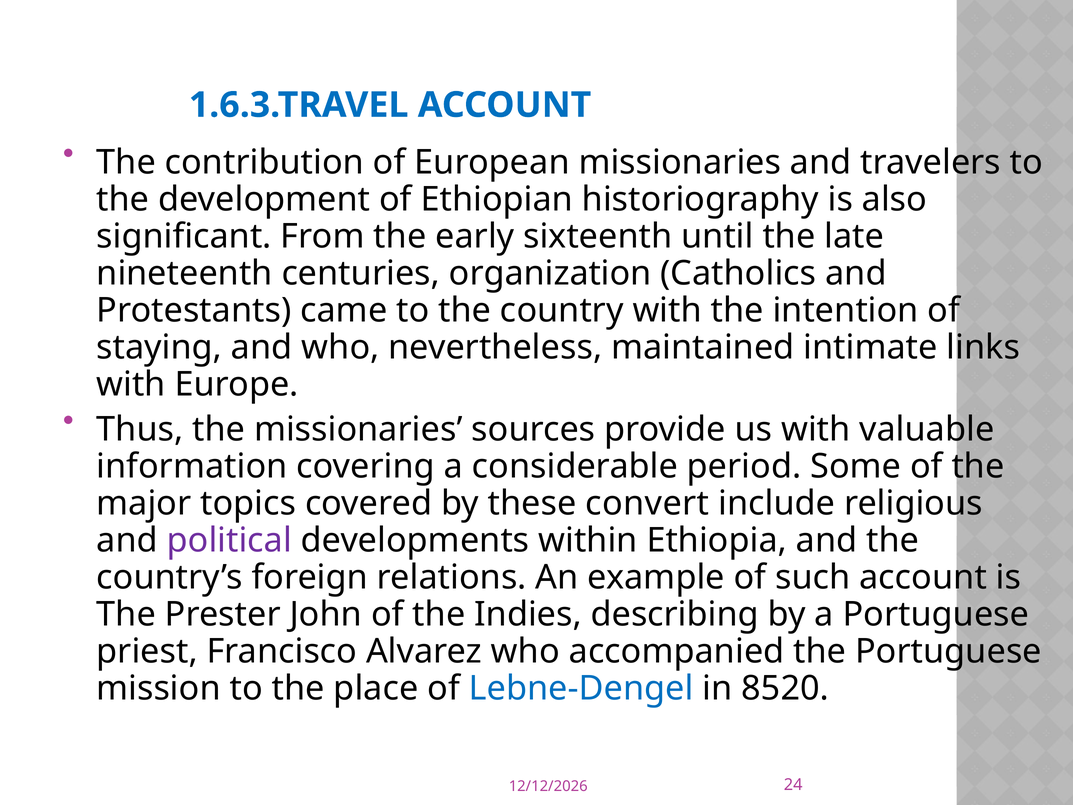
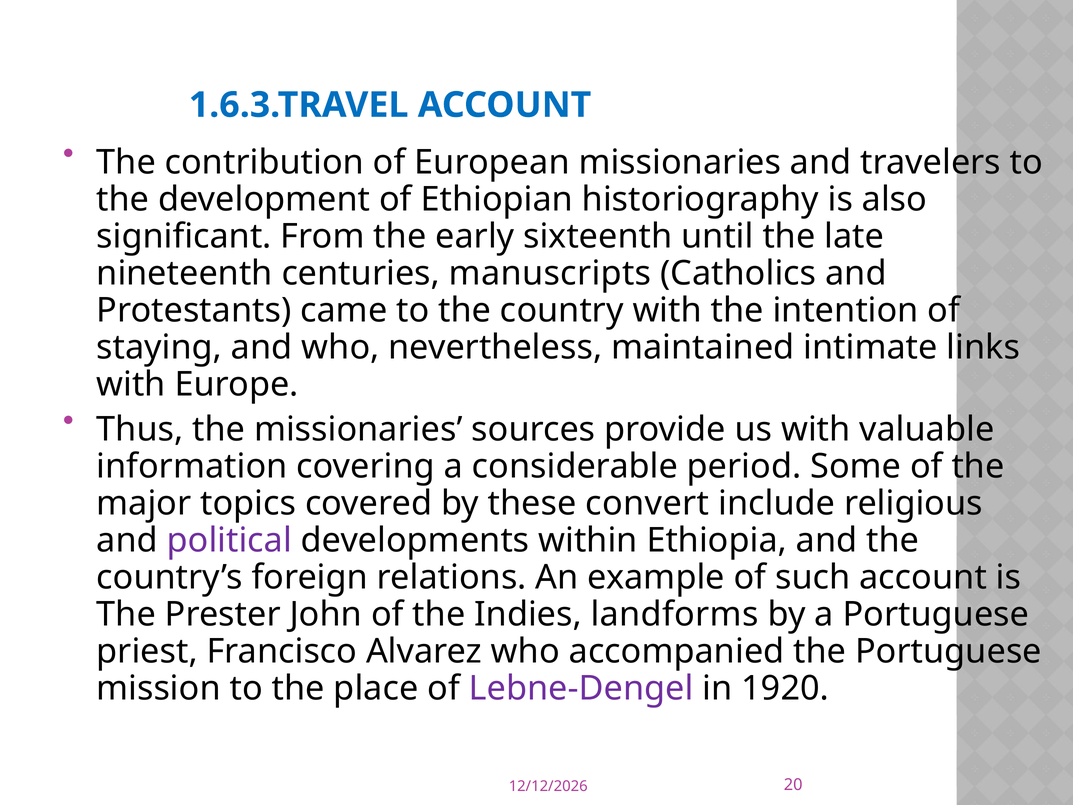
organization: organization -> manuscripts
describing: describing -> landforms
Lebne-Dengel colour: blue -> purple
8520: 8520 -> 1920
24: 24 -> 20
